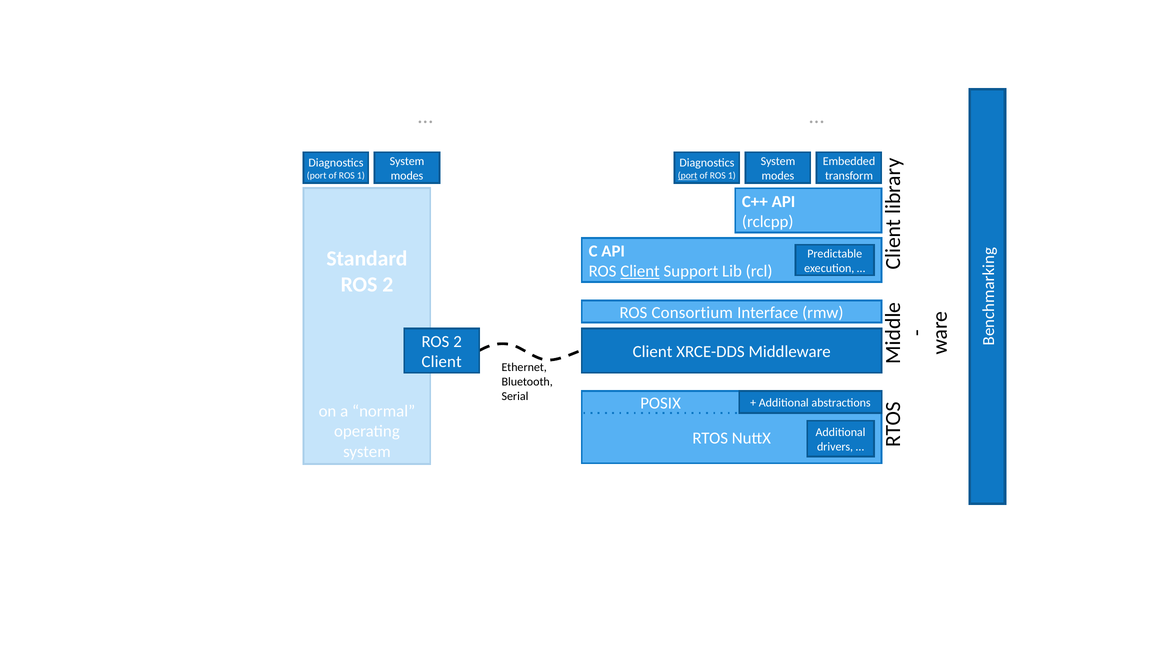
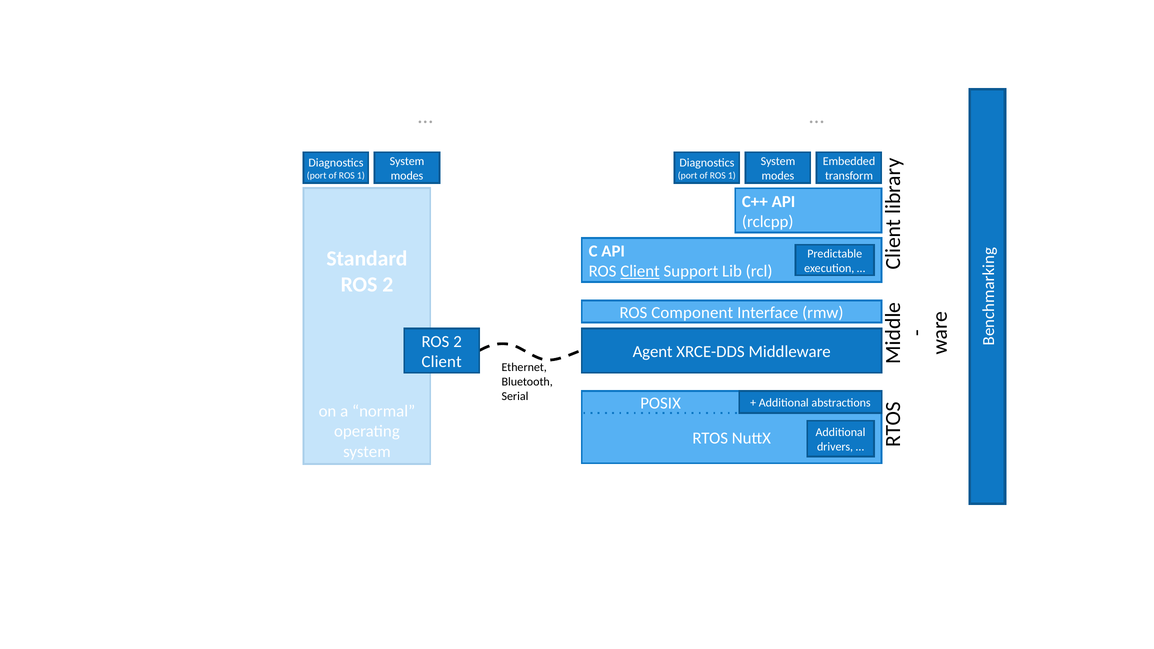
port at (688, 176) underline: present -> none
ROS Consortium: Consortium -> Component
Client at (653, 352): Client -> Agent
